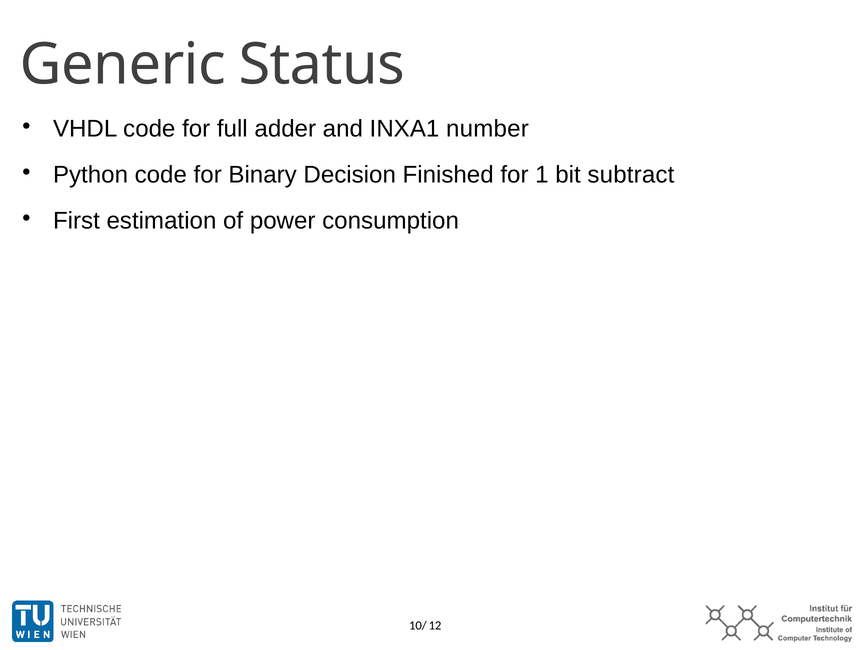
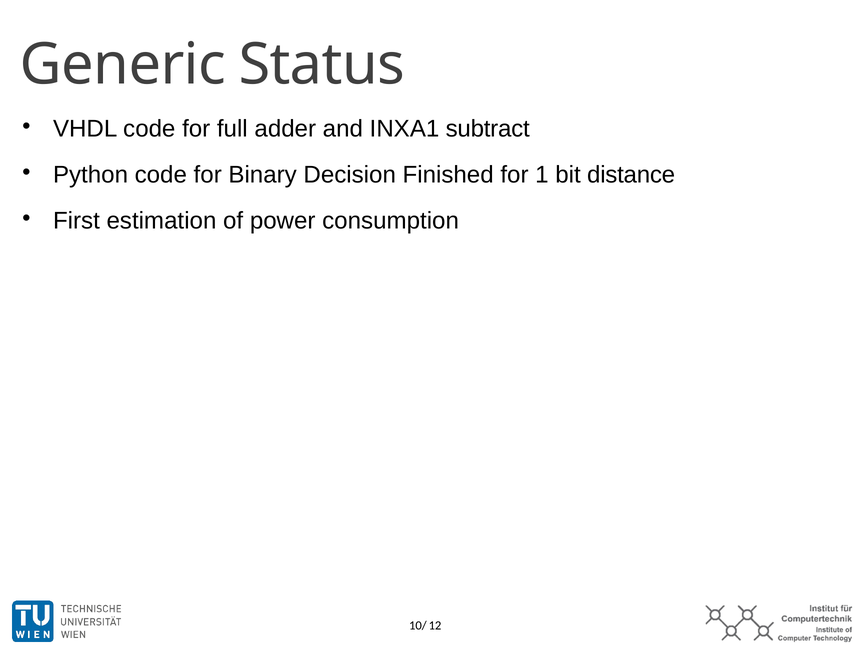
number: number -> subtract
subtract: subtract -> distance
